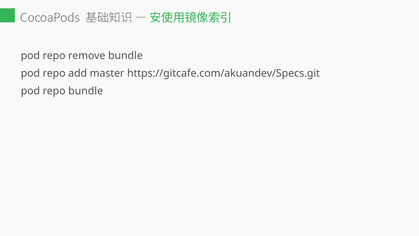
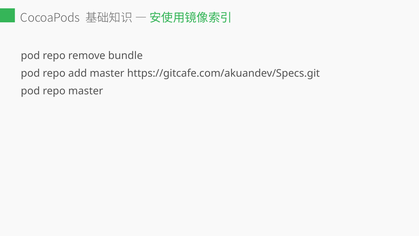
repo bundle: bundle -> master
